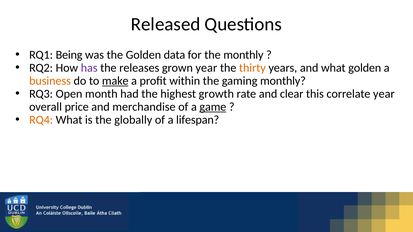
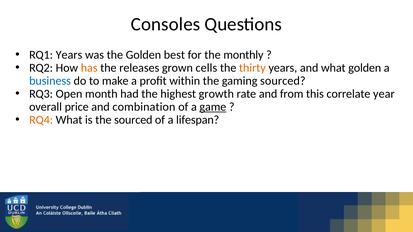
Released: Released -> Consoles
RQ1 Being: Being -> Years
data: data -> best
has colour: purple -> orange
grown year: year -> cells
business colour: orange -> blue
make underline: present -> none
gaming monthly: monthly -> sourced
clear: clear -> from
merchandise: merchandise -> combination
the globally: globally -> sourced
